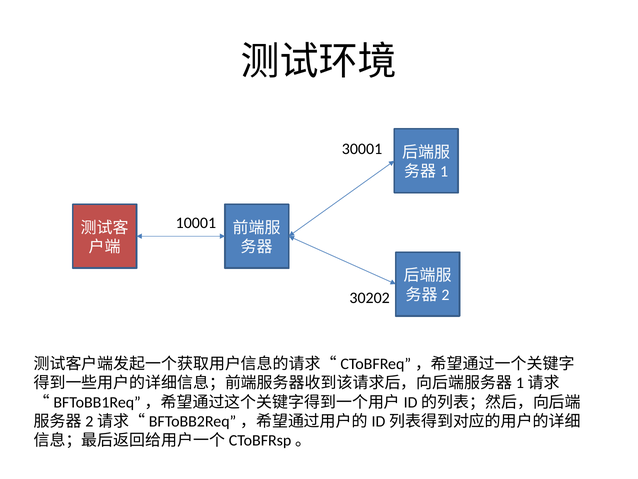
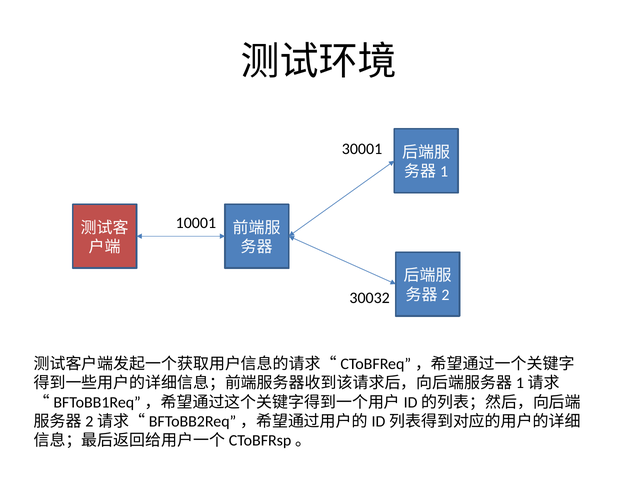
30202: 30202 -> 30032
